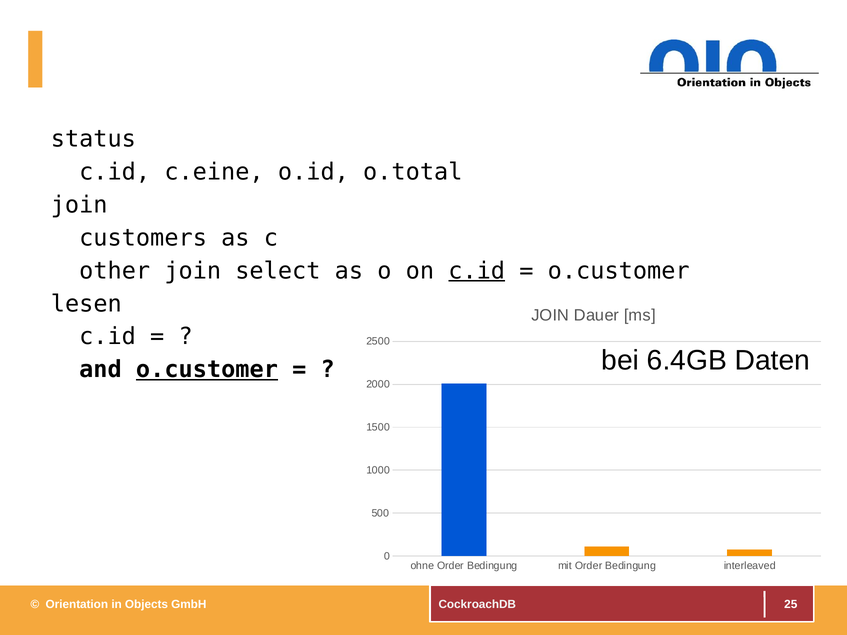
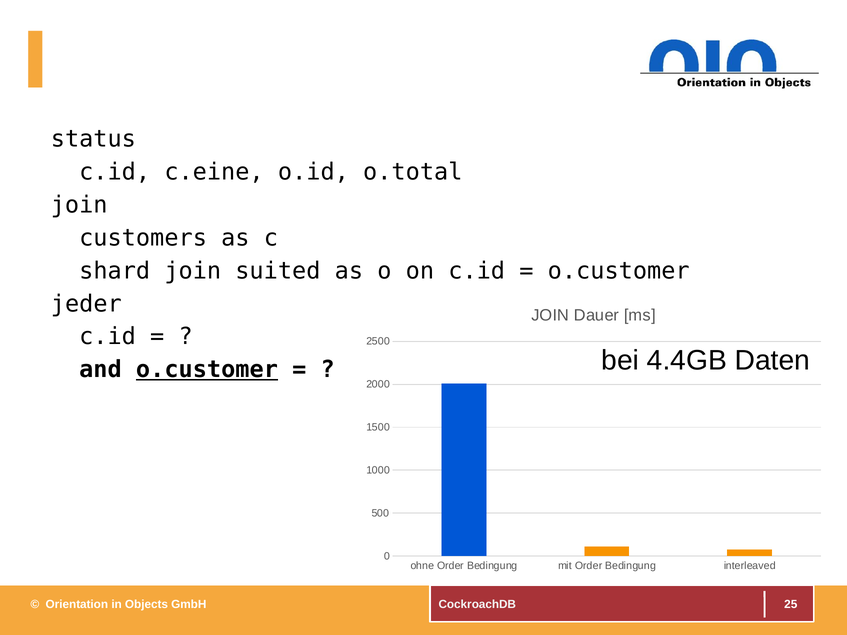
other: other -> shard
select: select -> suited
c.id at (477, 271) underline: present -> none
lesen: lesen -> jeder
6.4GB: 6.4GB -> 4.4GB
